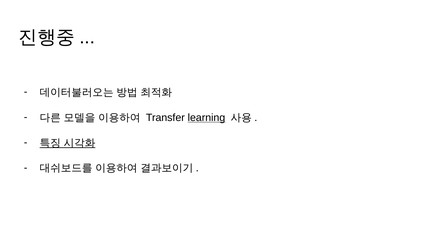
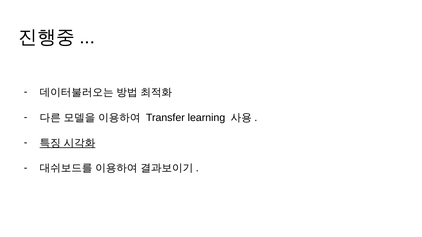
learning underline: present -> none
